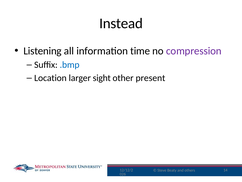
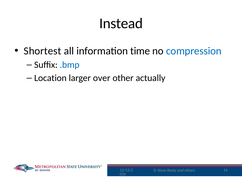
Listening: Listening -> Shortest
compression colour: purple -> blue
sight: sight -> over
present: present -> actually
